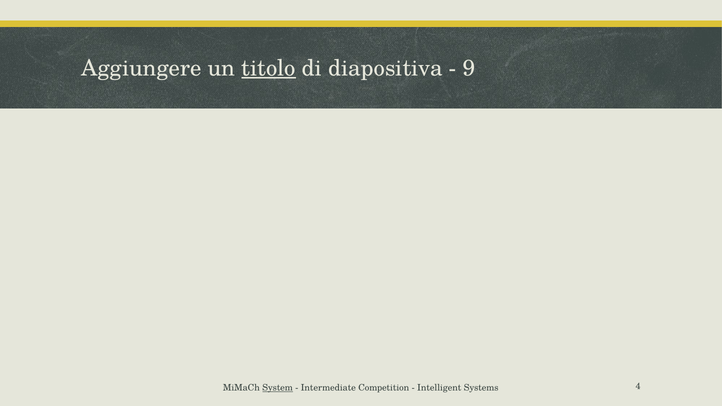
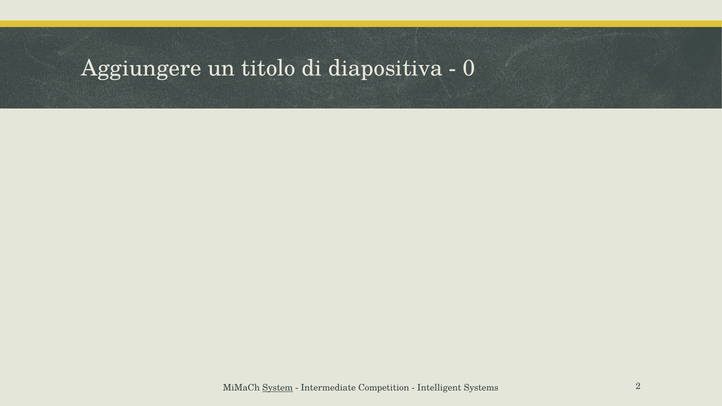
titolo underline: present -> none
9: 9 -> 0
4: 4 -> 2
